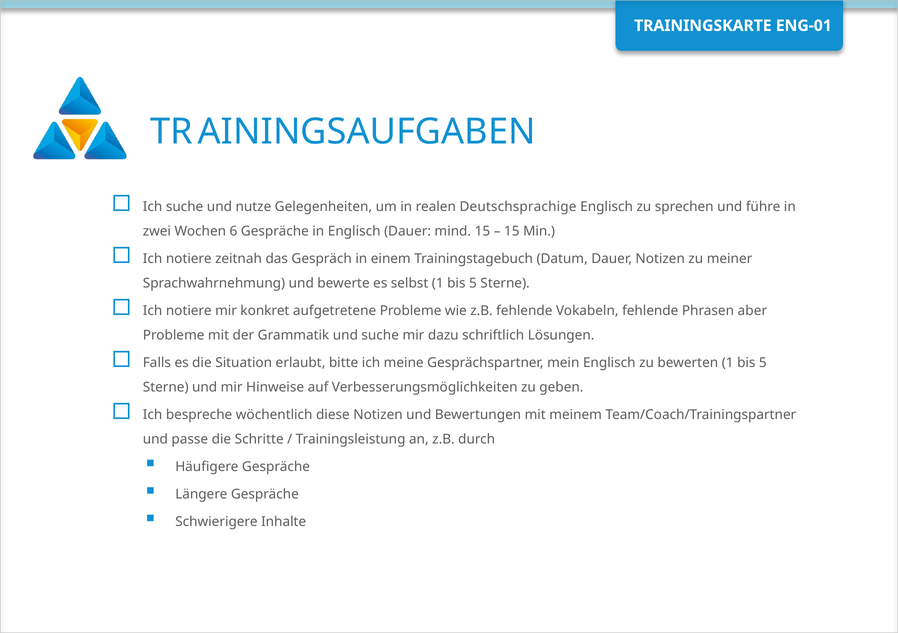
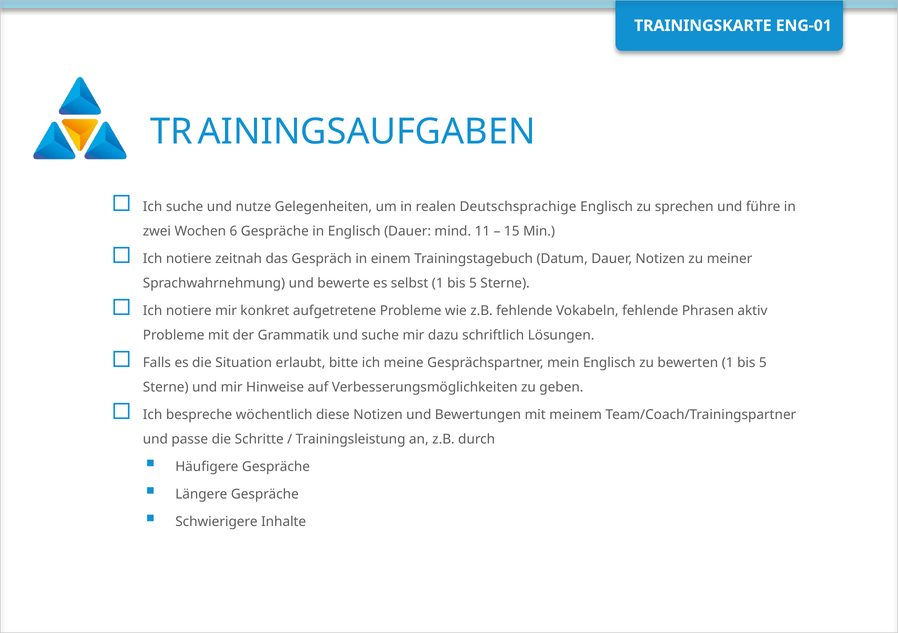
mind 15: 15 -> 11
aber: aber -> aktiv
